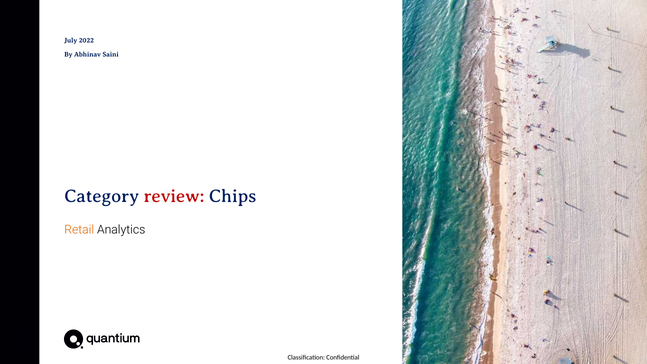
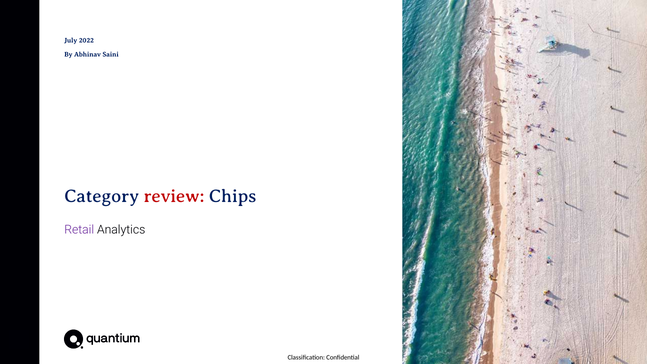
Retail colour: orange -> purple
